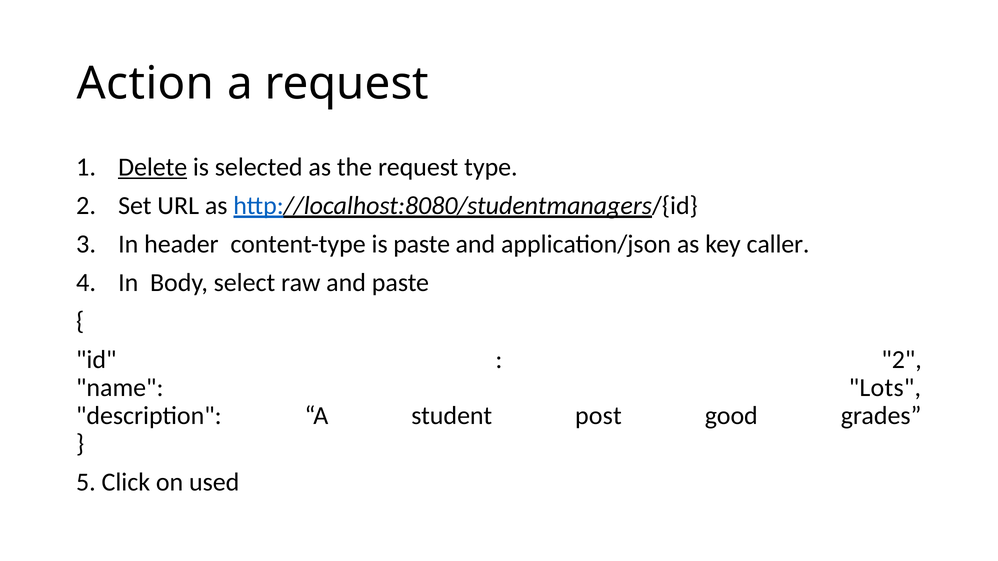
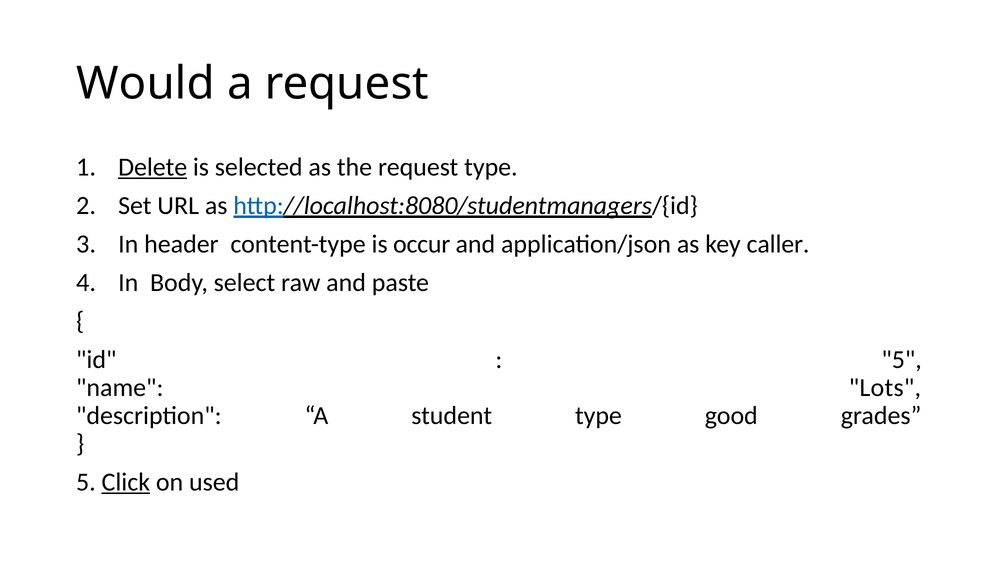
Action: Action -> Would
is paste: paste -> occur
2 at (902, 360): 2 -> 5
student post: post -> type
Click underline: none -> present
